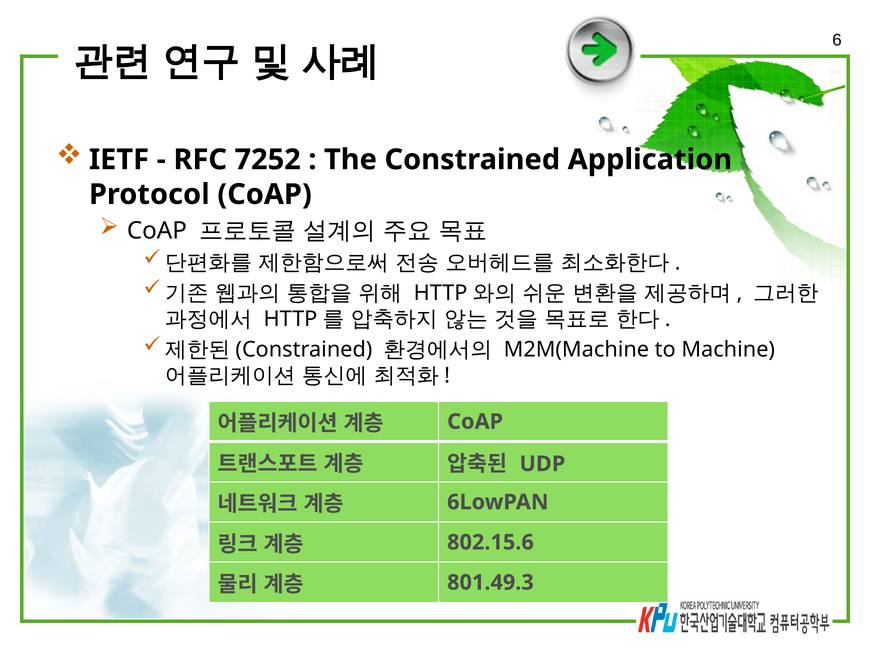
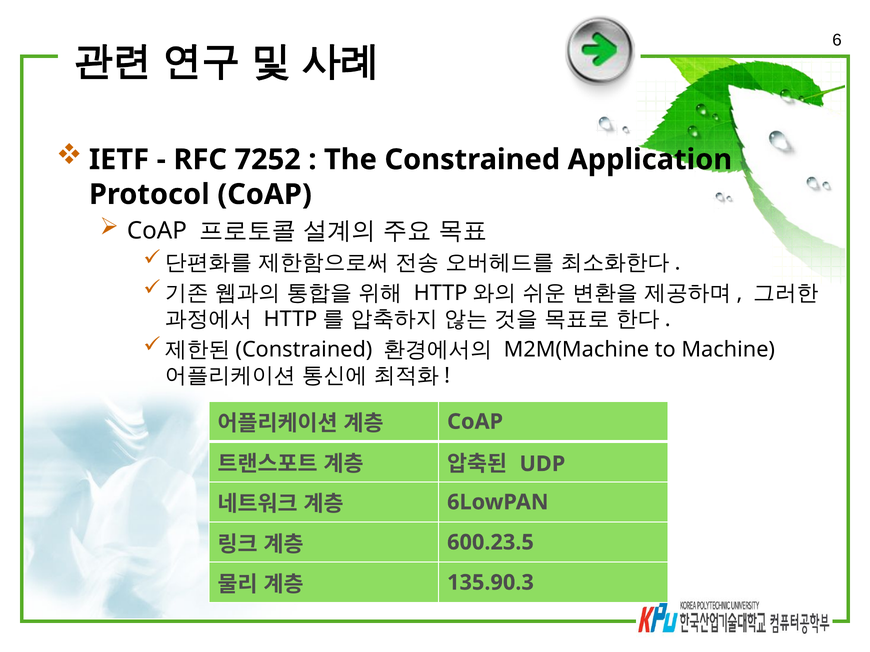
802.15.6: 802.15.6 -> 600.23.5
801.49.3: 801.49.3 -> 135.90.3
